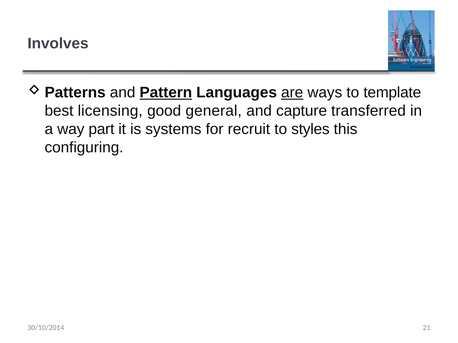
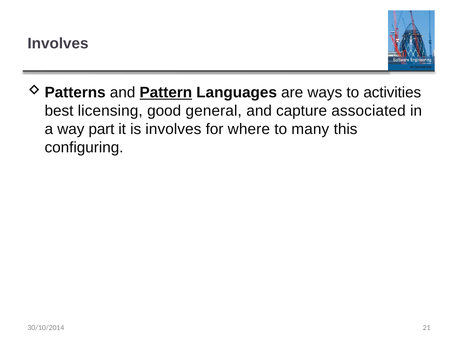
are underline: present -> none
template: template -> activities
transferred: transferred -> associated
is systems: systems -> involves
recruit: recruit -> where
styles: styles -> many
